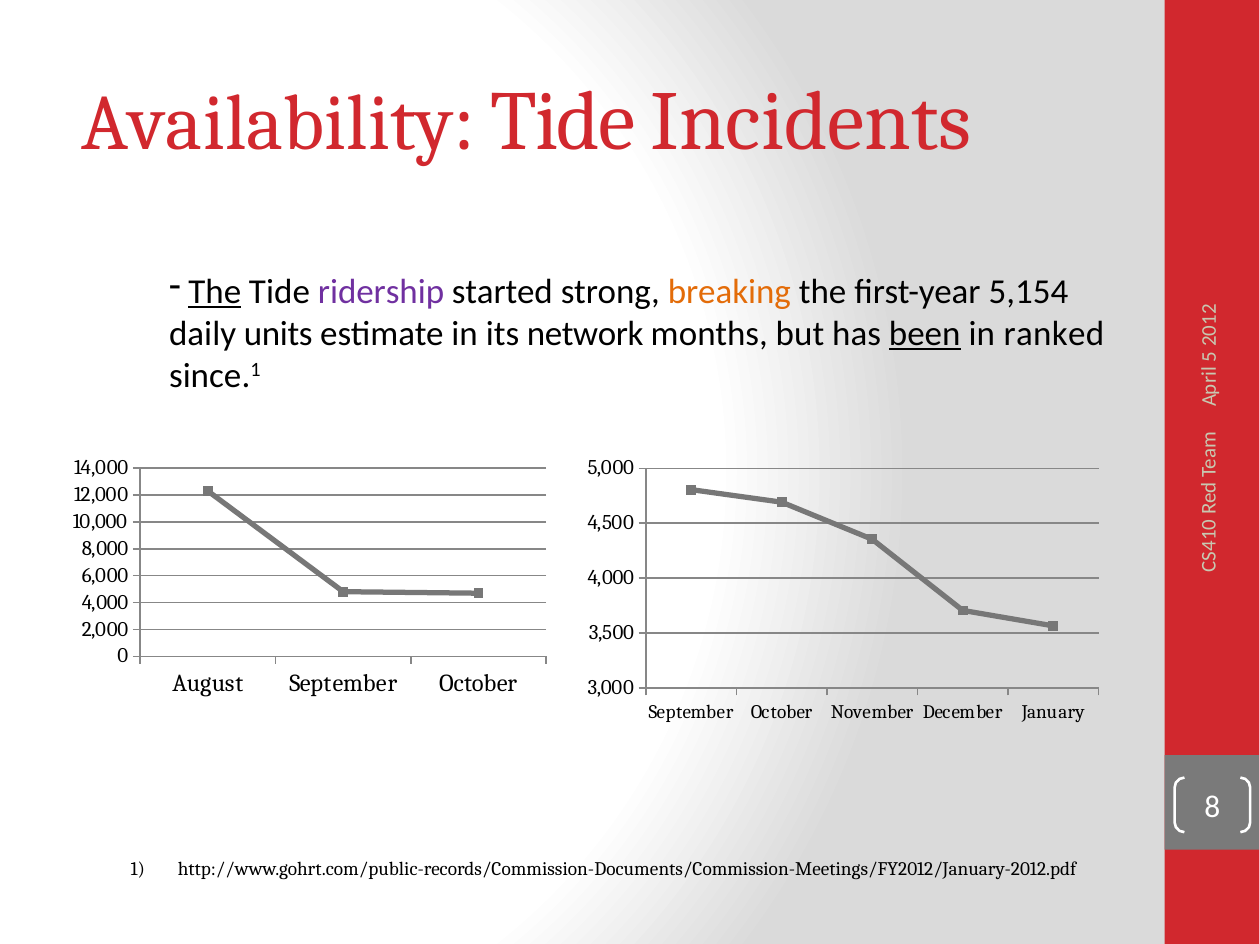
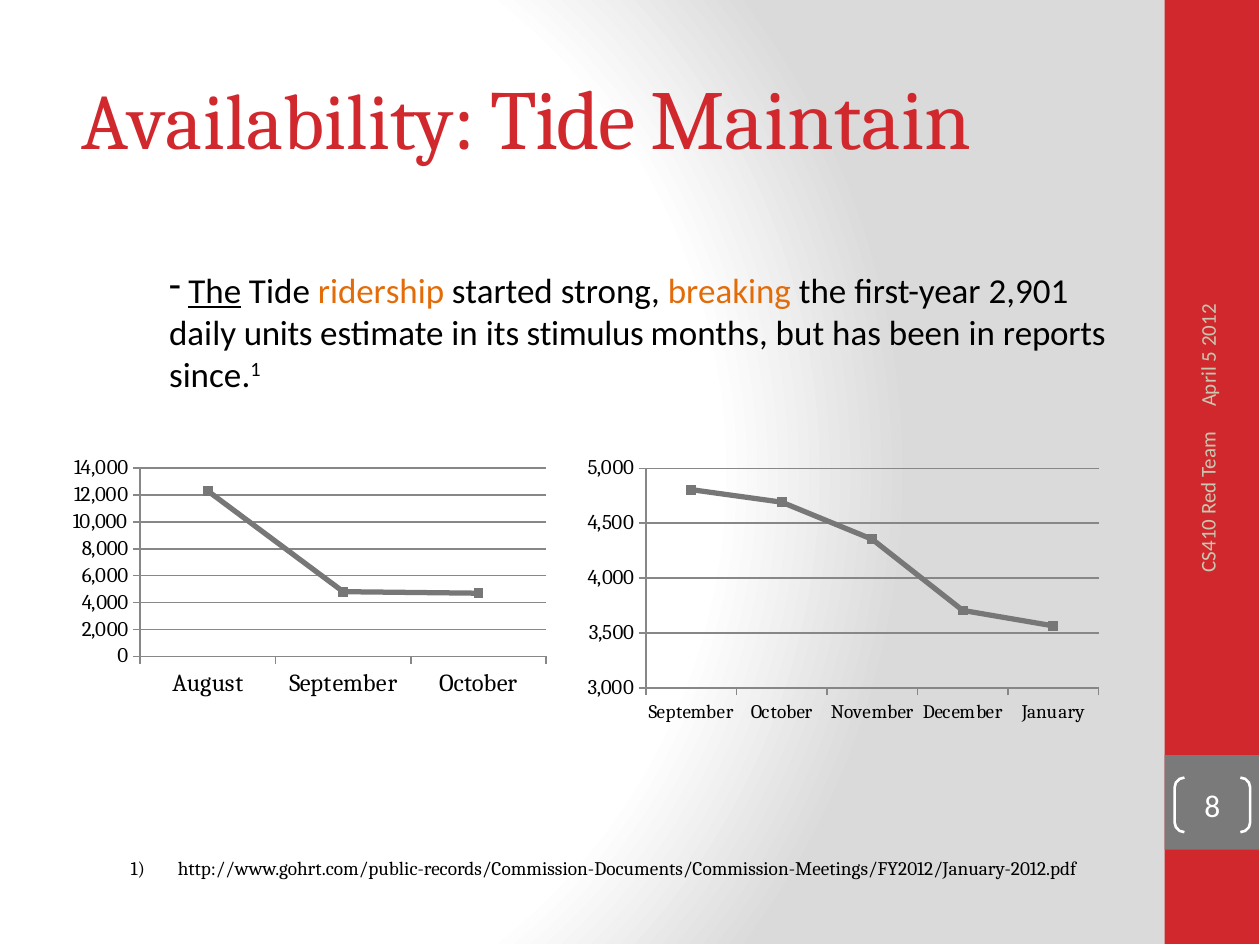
Incidents: Incidents -> Maintain
ridership colour: purple -> orange
5,154: 5,154 -> 2,901
network: network -> stimulus
been underline: present -> none
ranked: ranked -> reports
